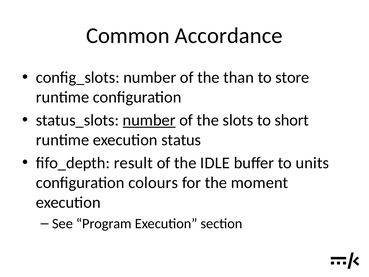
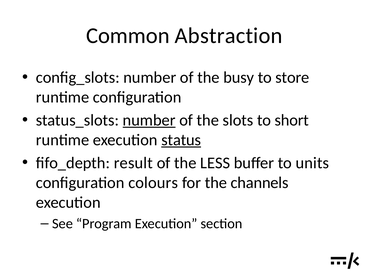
Accordance: Accordance -> Abstraction
than: than -> busy
status underline: none -> present
IDLE: IDLE -> LESS
moment: moment -> channels
